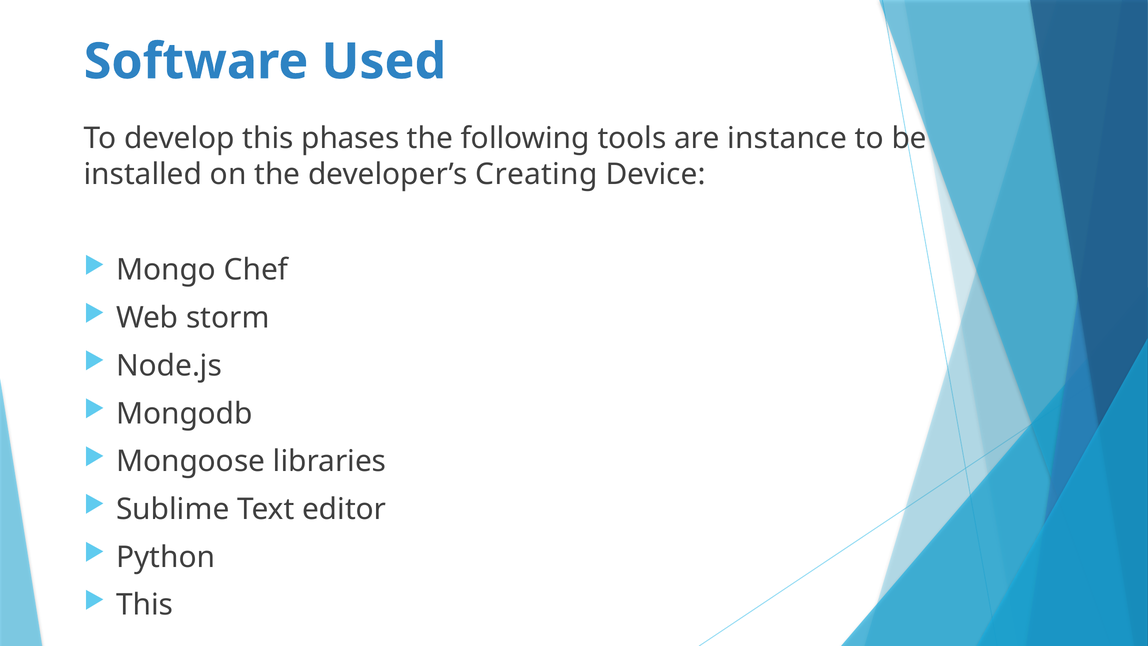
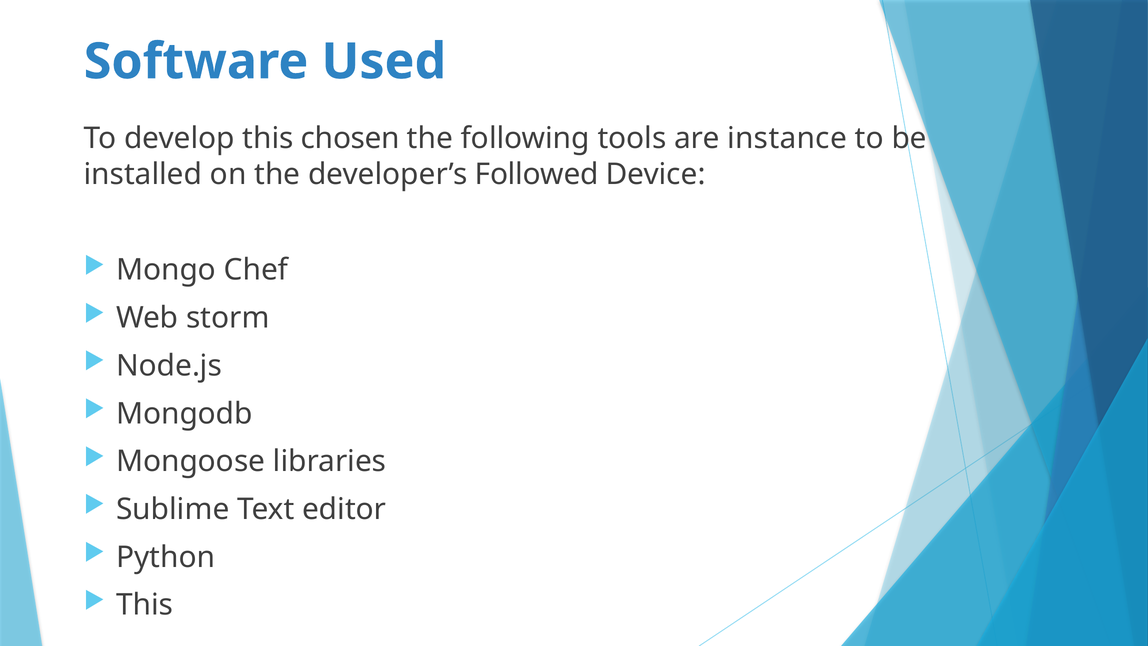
phases: phases -> chosen
Creating: Creating -> Followed
